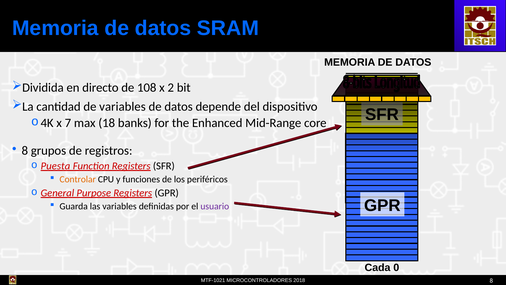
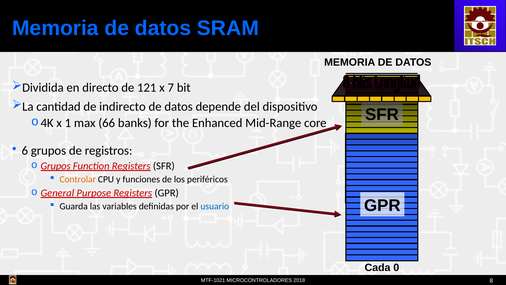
108: 108 -> 121
2: 2 -> 7
de variables: variables -> indirecto
7: 7 -> 1
18: 18 -> 66
8 at (25, 151): 8 -> 6
Puesta at (55, 166): Puesta -> Grupos
usuario colour: purple -> blue
